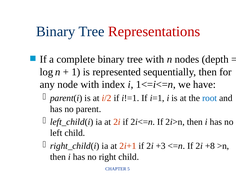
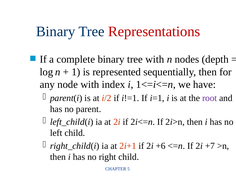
root colour: blue -> purple
+3: +3 -> +6
+8: +8 -> +7
